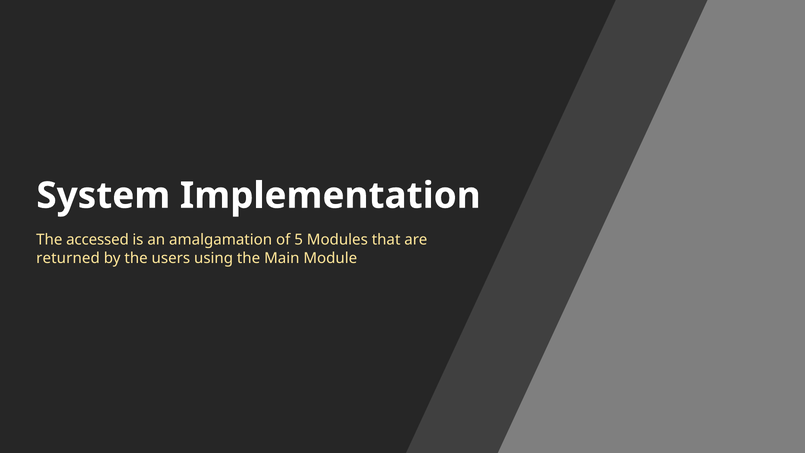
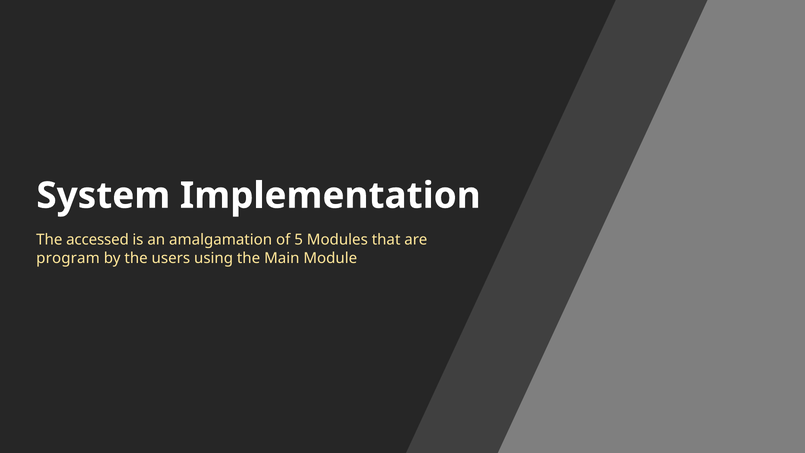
returned: returned -> program
